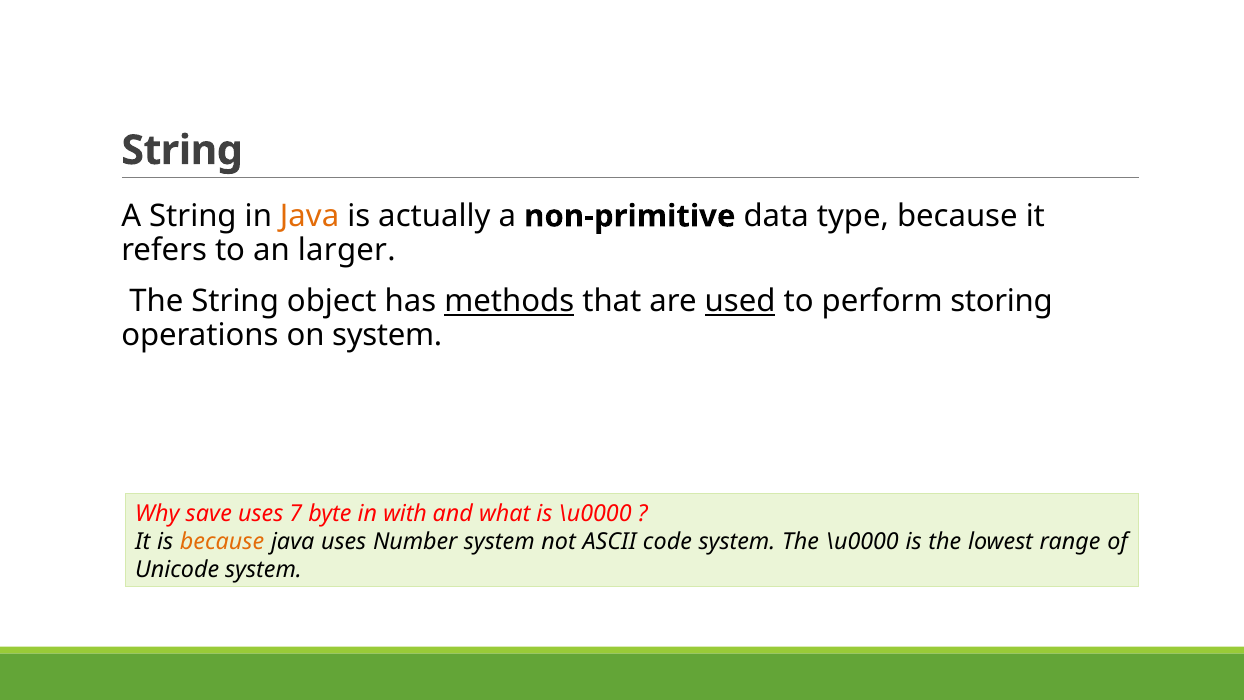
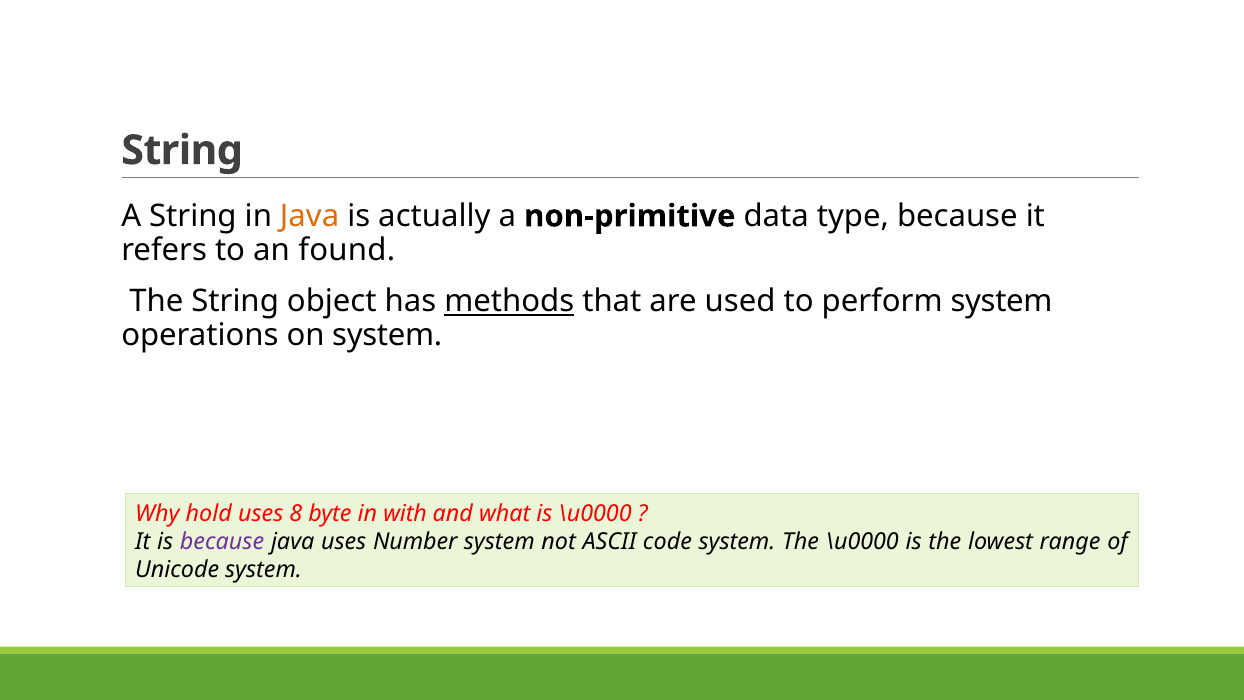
larger: larger -> found
used underline: present -> none
perform storing: storing -> system
save: save -> hold
7: 7 -> 8
because at (222, 541) colour: orange -> purple
